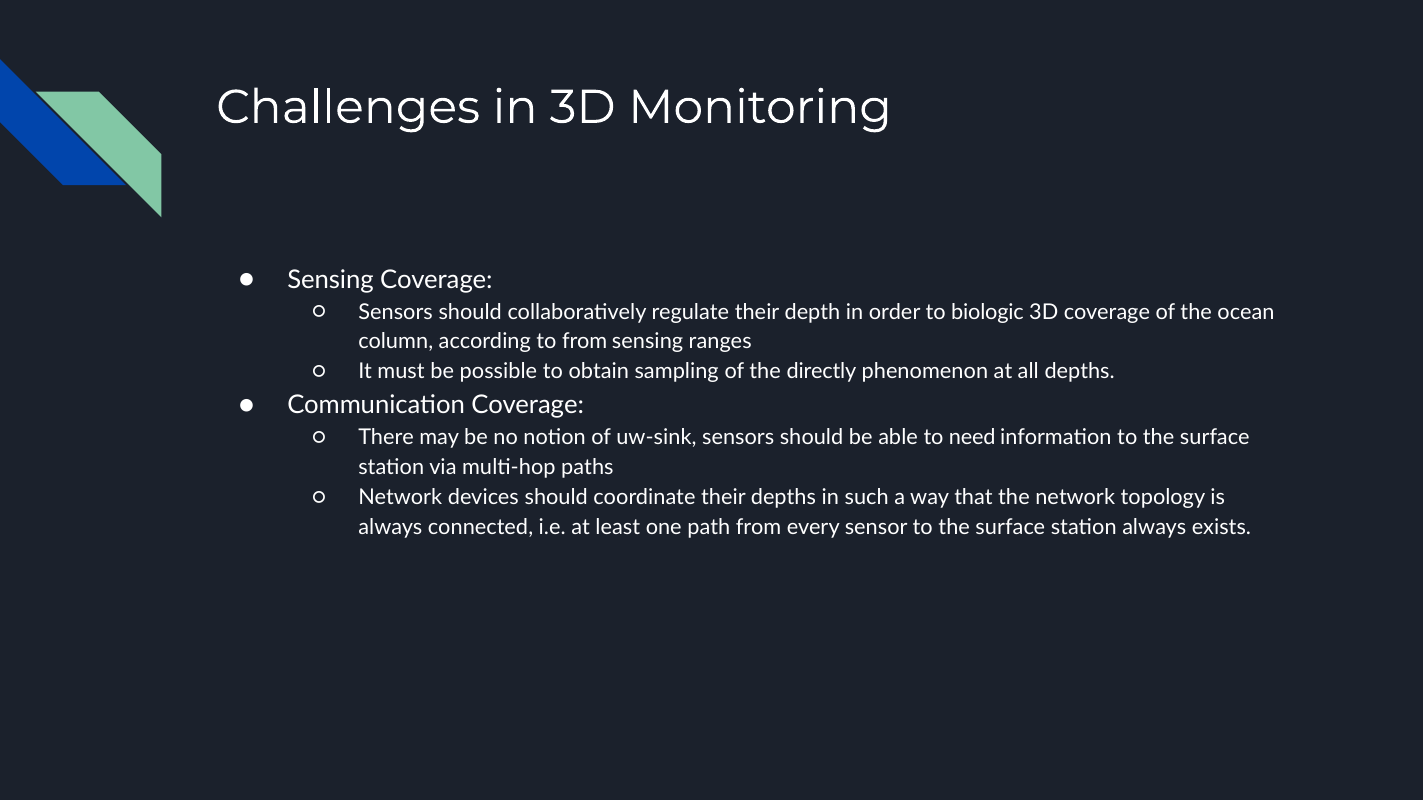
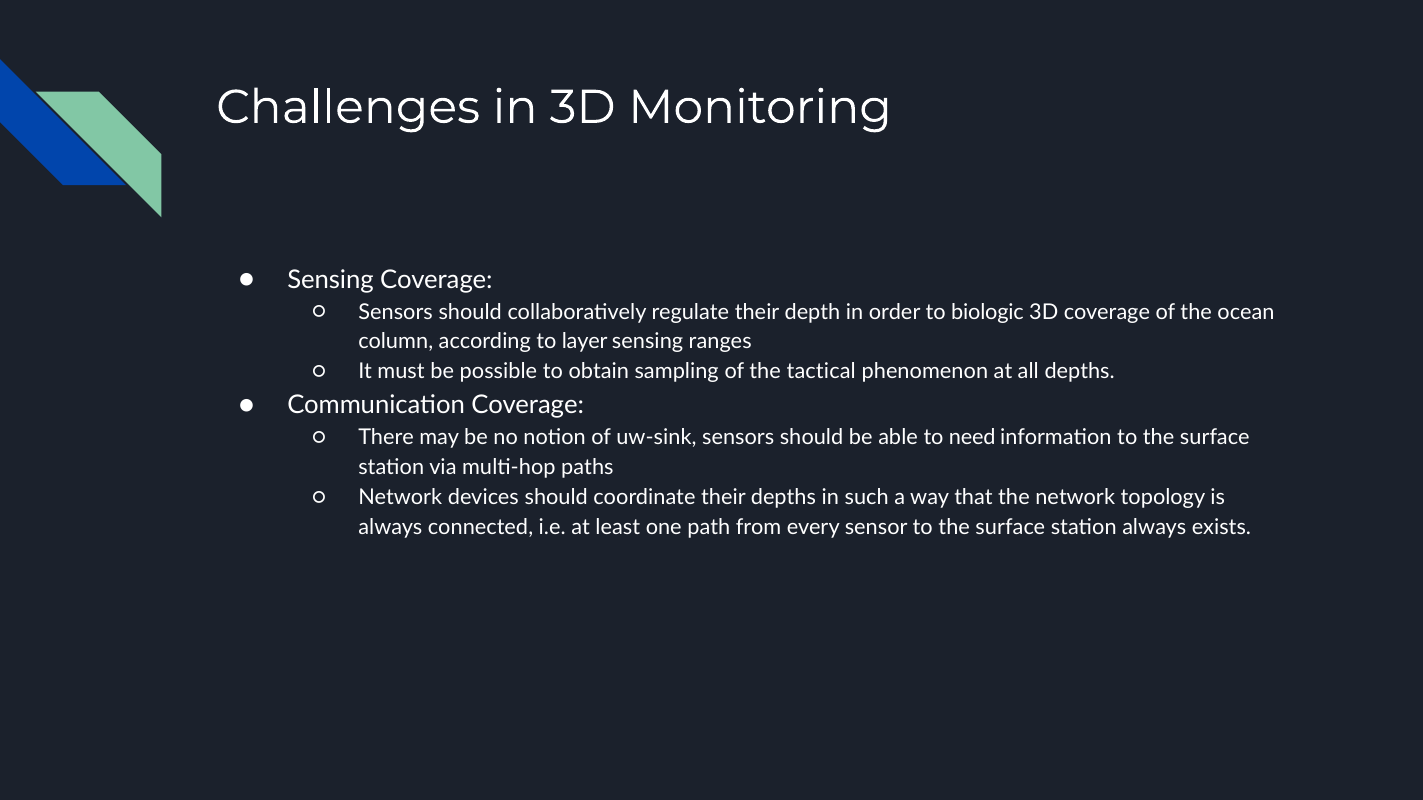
to from: from -> layer
directly: directly -> tactical
